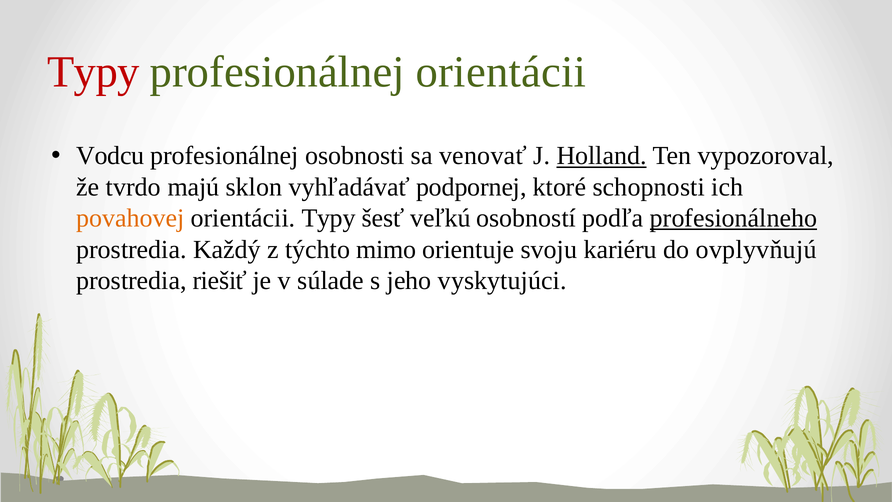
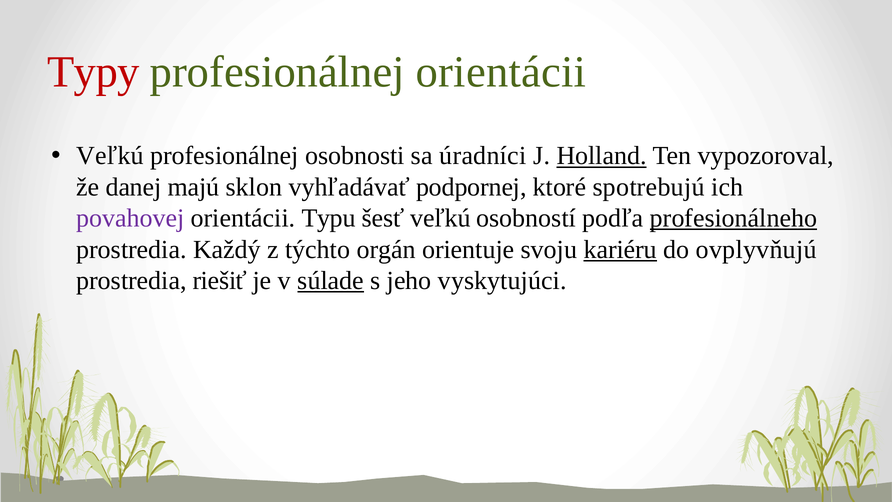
Vodcu at (110, 156): Vodcu -> Veľkú
venovať: venovať -> úradníci
tvrdo: tvrdo -> danej
schopnosti: schopnosti -> spotrebujú
povahovej colour: orange -> purple
orientácii Typy: Typy -> Typu
mimo: mimo -> orgán
kariéru underline: none -> present
súlade underline: none -> present
